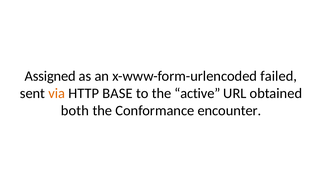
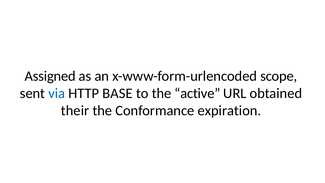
failed: failed -> scope
via colour: orange -> blue
both: both -> their
encounter: encounter -> expiration
